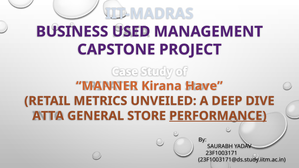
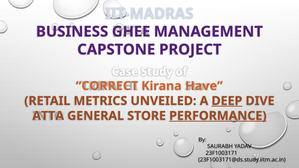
USED: USED -> GHEE
MANNER: MANNER -> CORRECT
DEEP underline: none -> present
